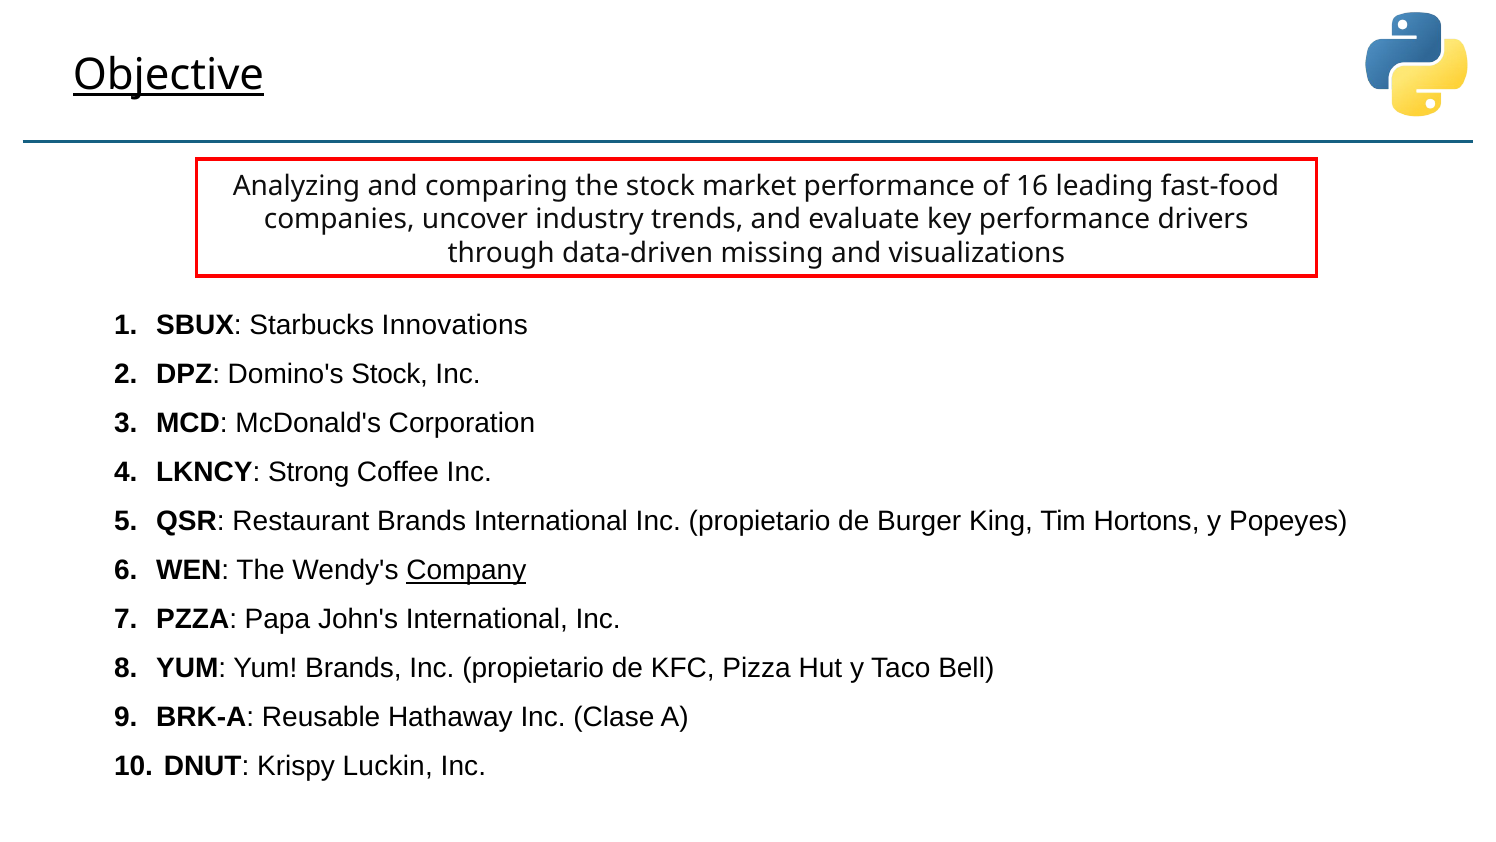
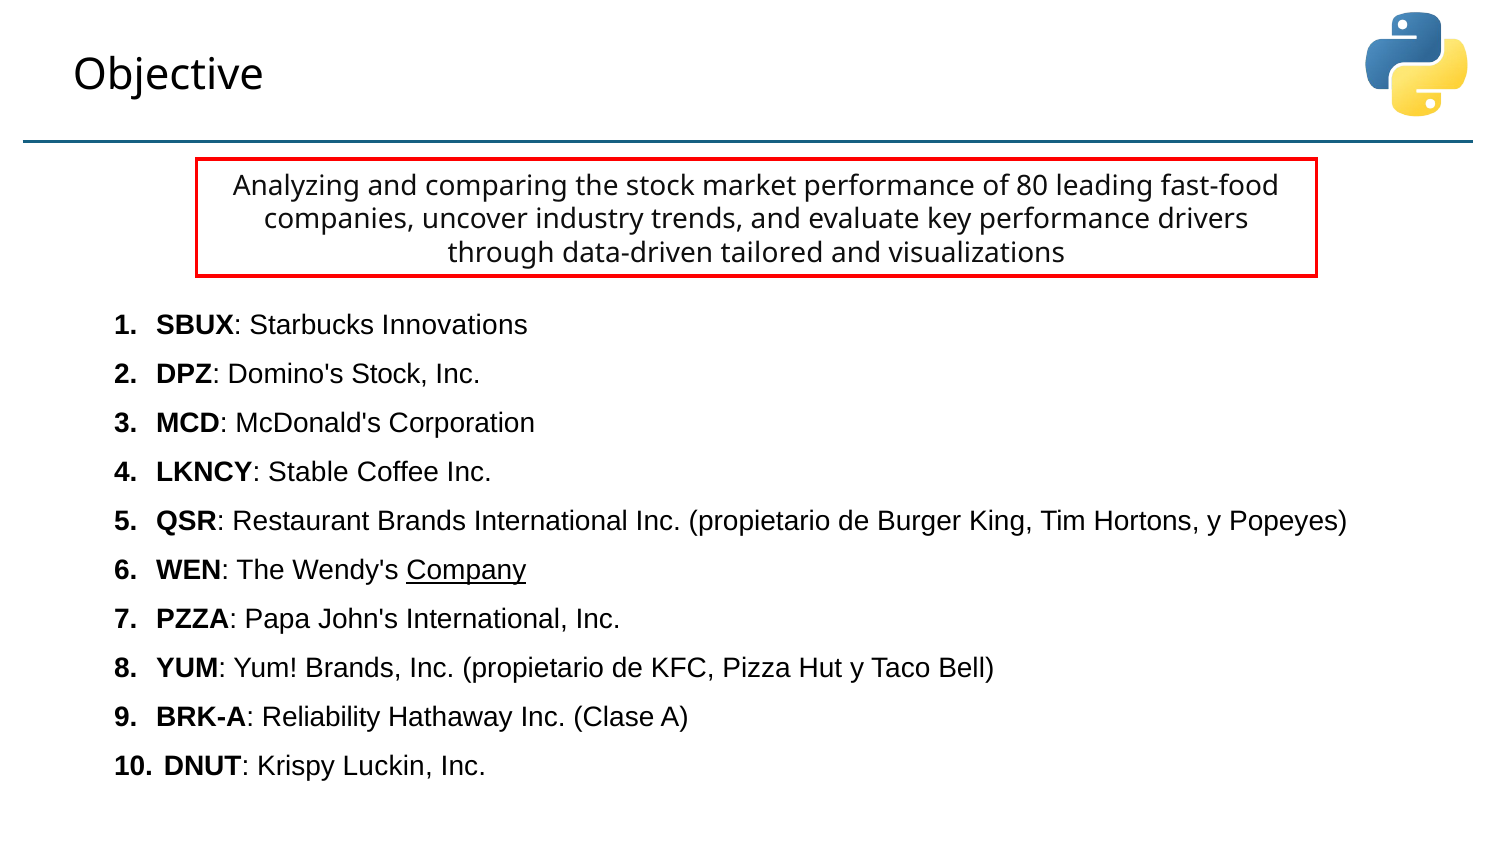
Objective underline: present -> none
16: 16 -> 80
missing: missing -> tailored
Strong: Strong -> Stable
Reusable: Reusable -> Reliability
